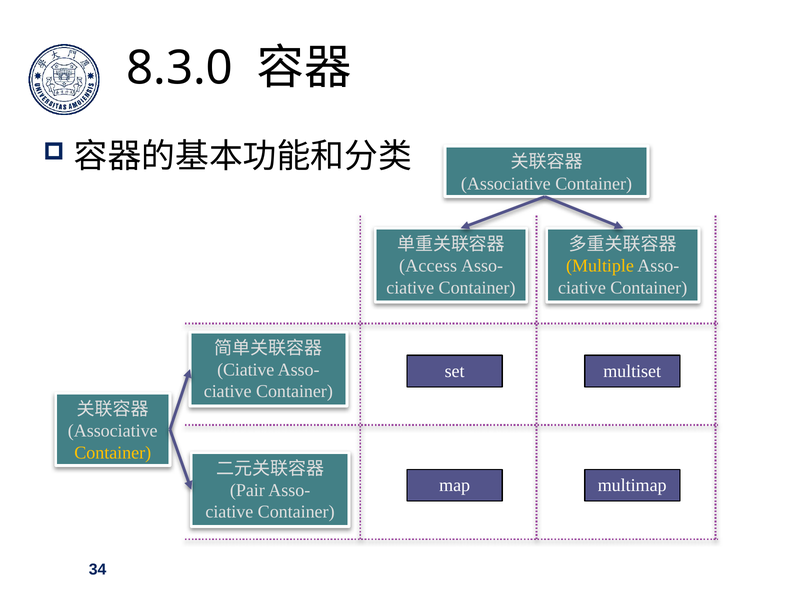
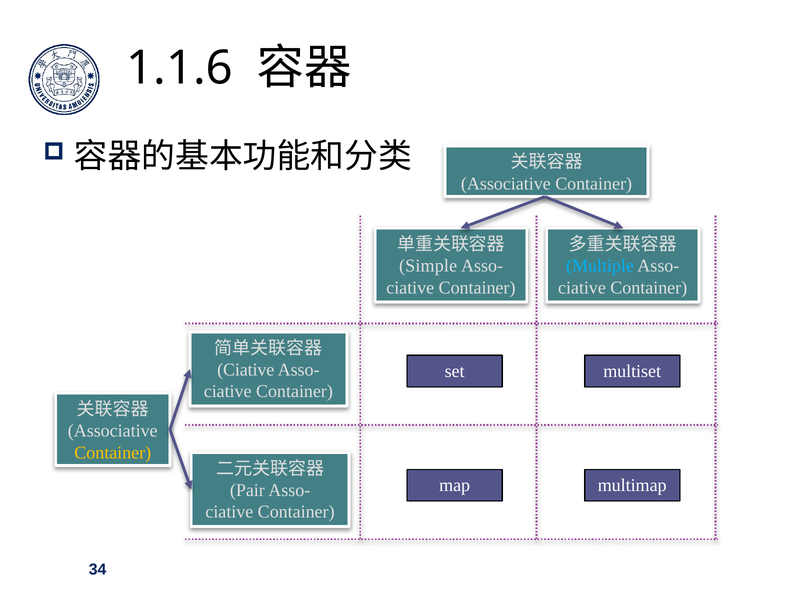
8.3.0: 8.3.0 -> 1.1.6
Access: Access -> Simple
Multiple colour: yellow -> light blue
